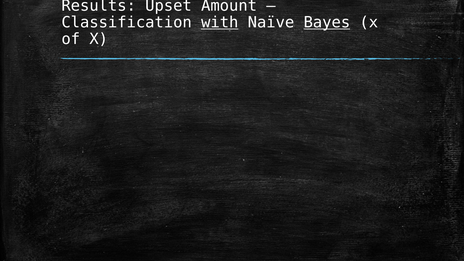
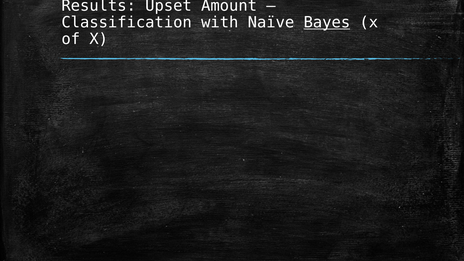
with underline: present -> none
